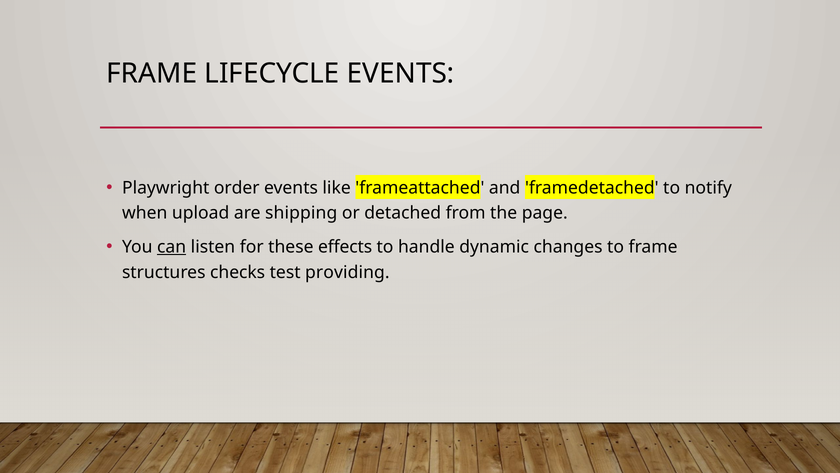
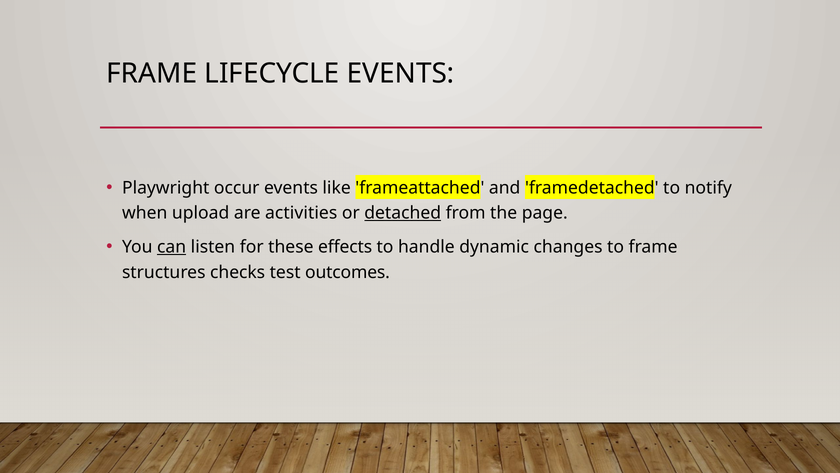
order: order -> occur
shipping: shipping -> activities
detached underline: none -> present
providing: providing -> outcomes
